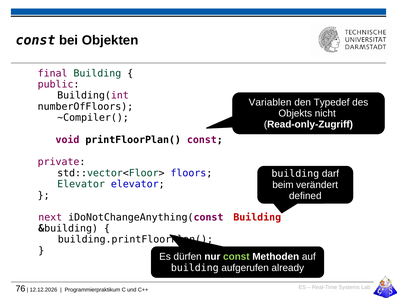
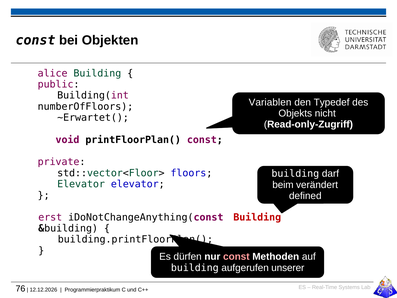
final: final -> alice
~Compiler(: ~Compiler( -> ~Erwartet(
next: next -> erst
const at (236, 256) colour: light green -> pink
already: already -> unserer
